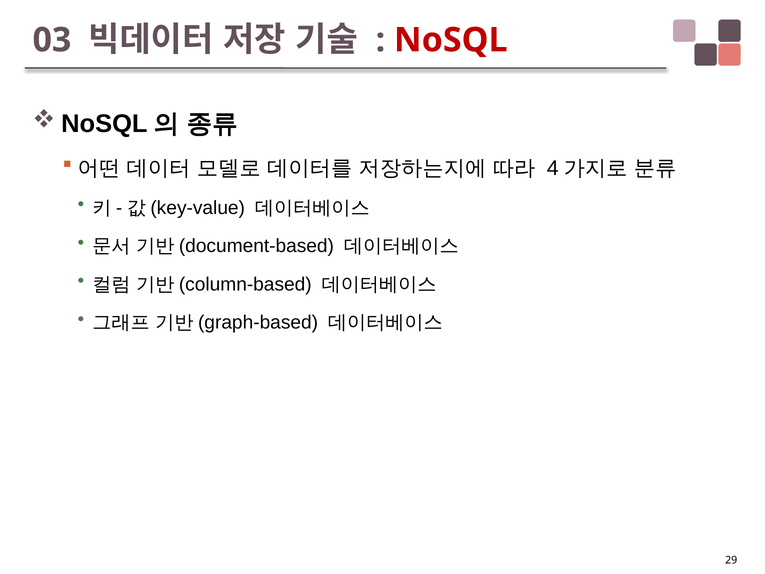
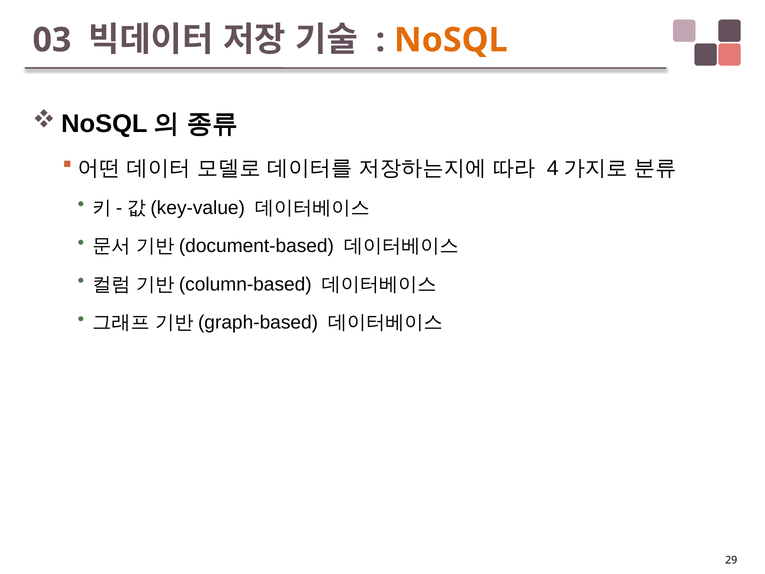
NoSQL colour: red -> orange
